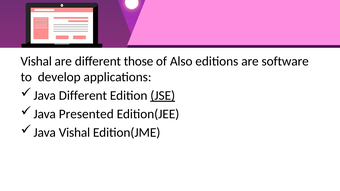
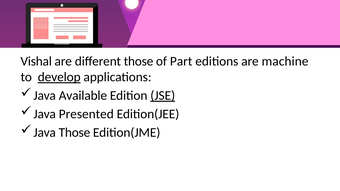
Also: Also -> Part
software: software -> machine
develop underline: none -> present
Java Different: Different -> Available
Java Vishal: Vishal -> Those
